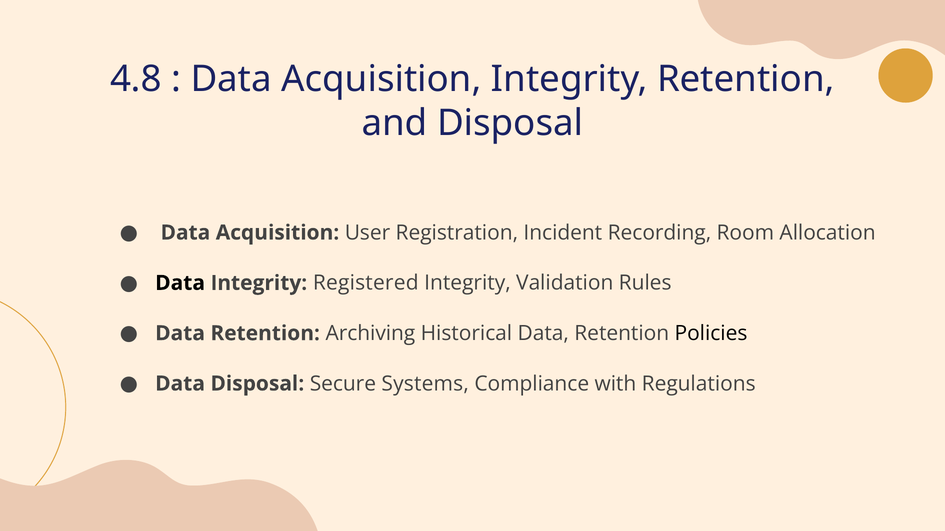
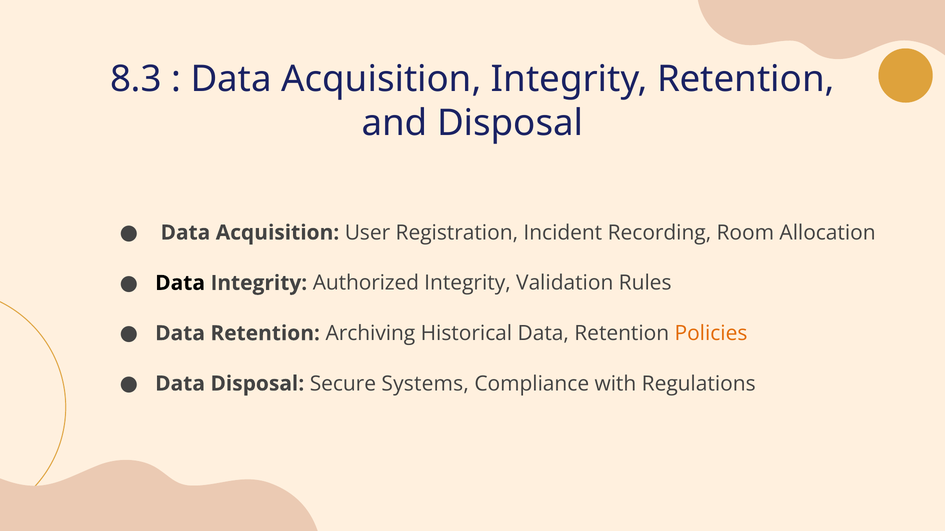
4.8: 4.8 -> 8.3
Registered: Registered -> Authorized
Policies colour: black -> orange
